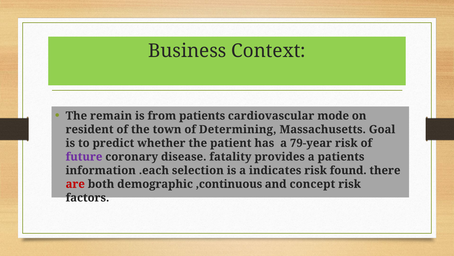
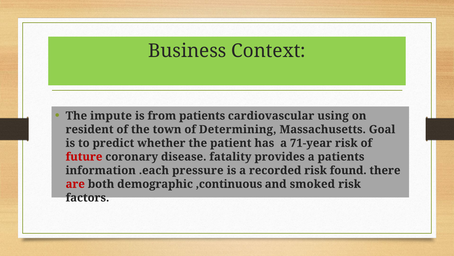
remain: remain -> impute
mode: mode -> using
79-year: 79-year -> 71-year
future colour: purple -> red
selection: selection -> pressure
indicates: indicates -> recorded
concept: concept -> smoked
